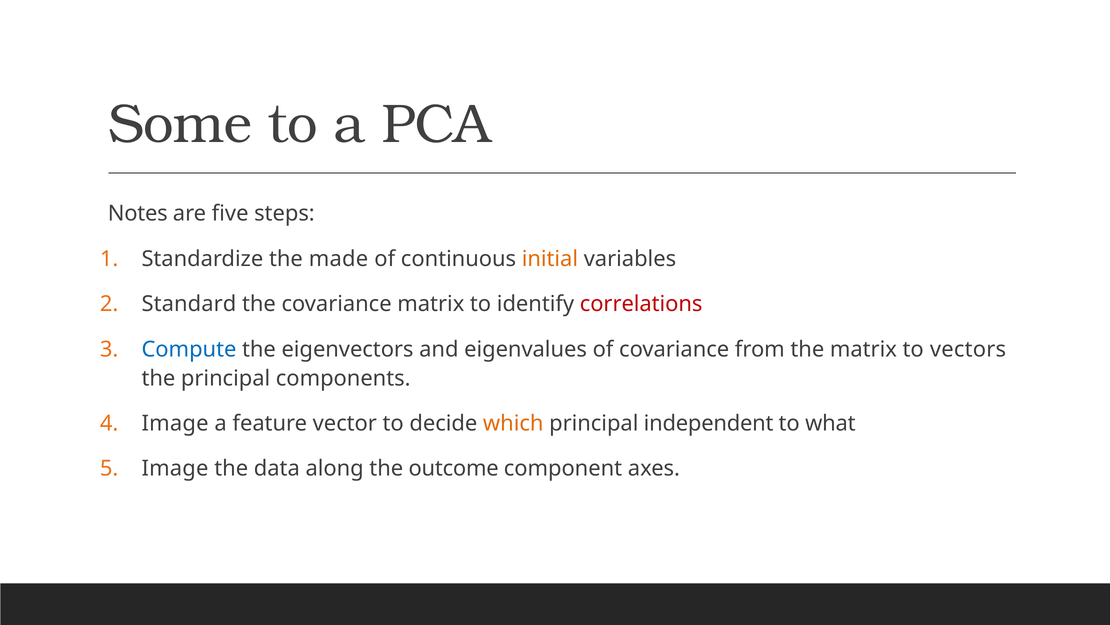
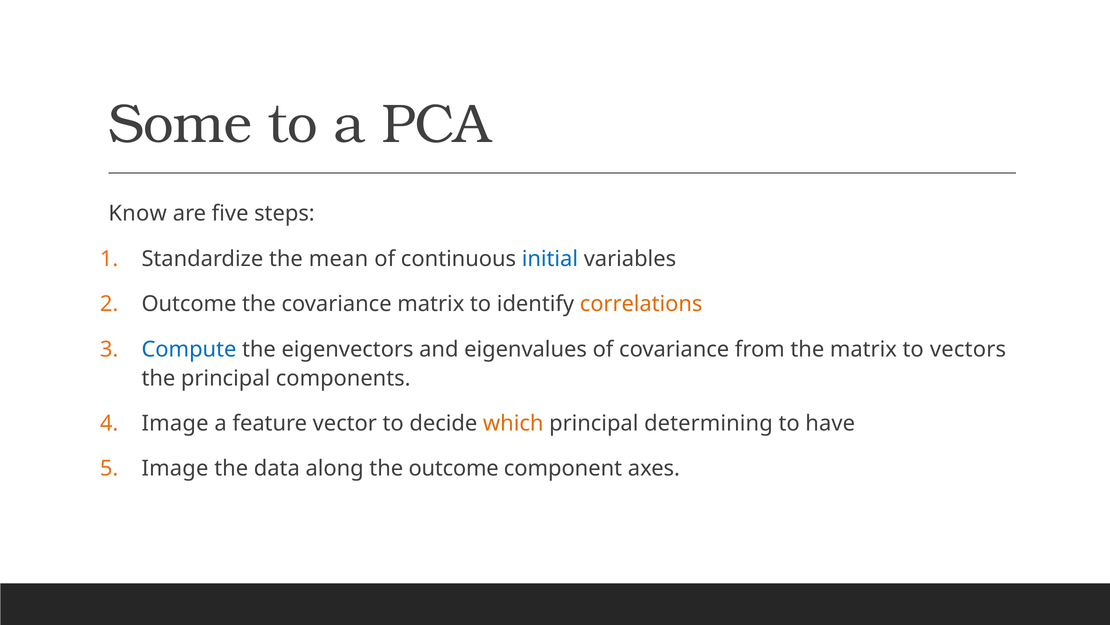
Notes: Notes -> Know
made: made -> mean
initial colour: orange -> blue
Standard at (189, 304): Standard -> Outcome
correlations colour: red -> orange
independent: independent -> determining
what: what -> have
